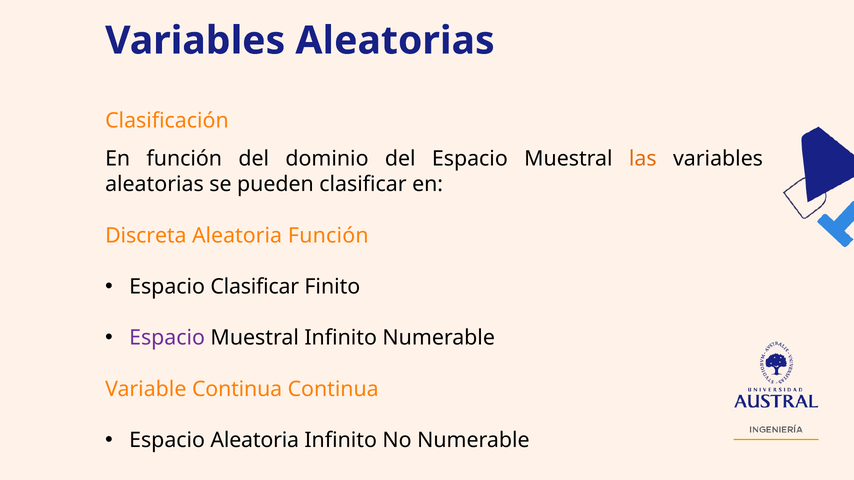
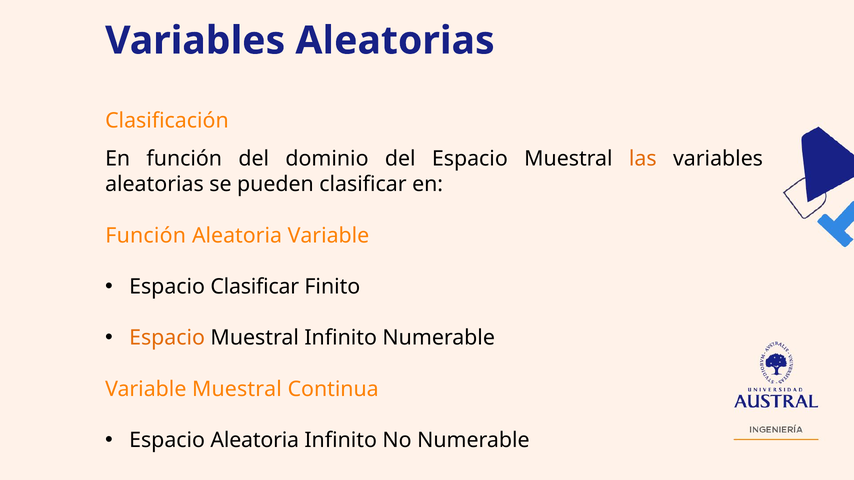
Discreta at (146, 236): Discreta -> Función
Aleatoria Función: Función -> Variable
Espacio at (167, 338) colour: purple -> orange
Variable Continua: Continua -> Muestral
